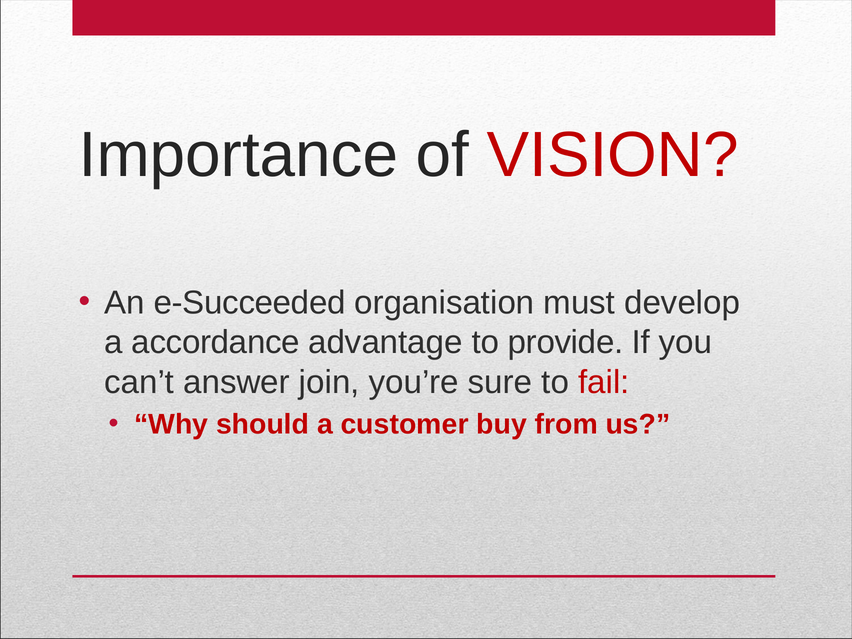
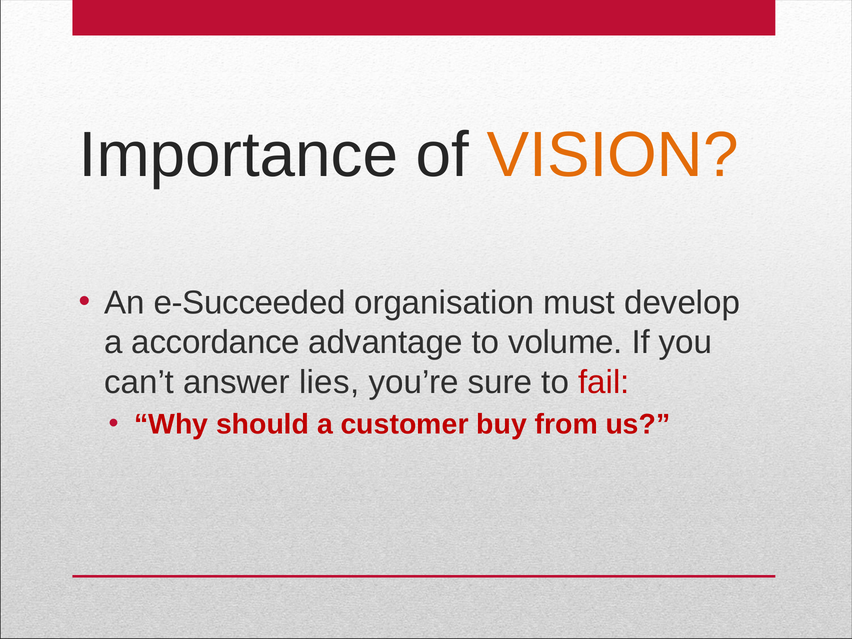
VISION colour: red -> orange
provide: provide -> volume
join: join -> lies
